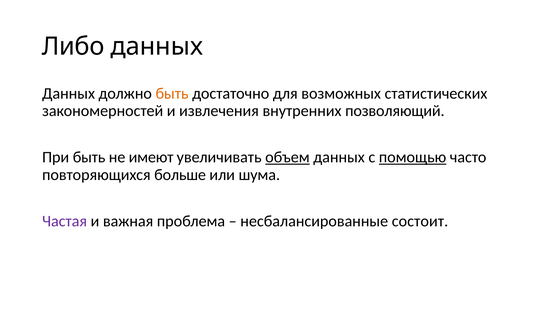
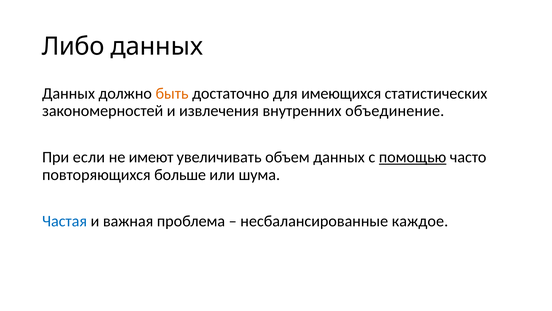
возможных: возможных -> имеющихся
позволяющий: позволяющий -> объединение
При быть: быть -> если
объем underline: present -> none
Частая colour: purple -> blue
состоит: состоит -> каждое
